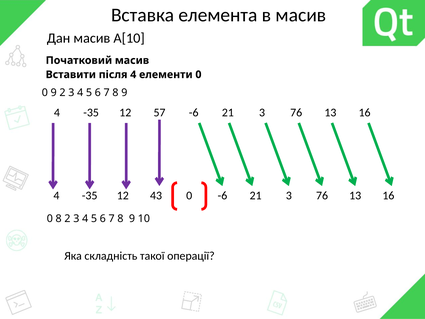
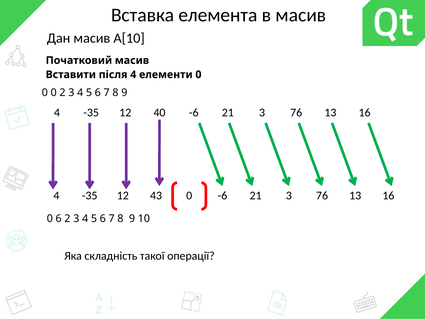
0 9: 9 -> 0
57: 57 -> 40
0 8: 8 -> 6
